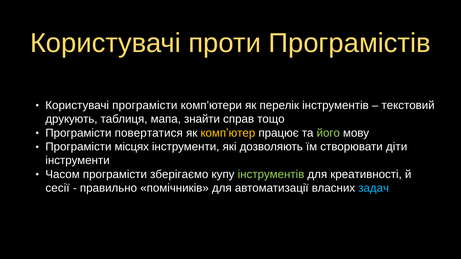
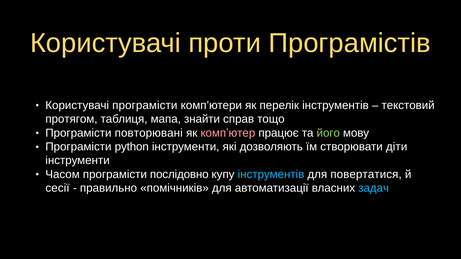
друкують: друкують -> протягом
повертатися: повертатися -> повторювані
компʼютер colour: yellow -> pink
місцях: місцях -> python
зберігаємо: зберігаємо -> послідовно
інструментів at (271, 175) colour: light green -> light blue
креативності: креативності -> повертатися
